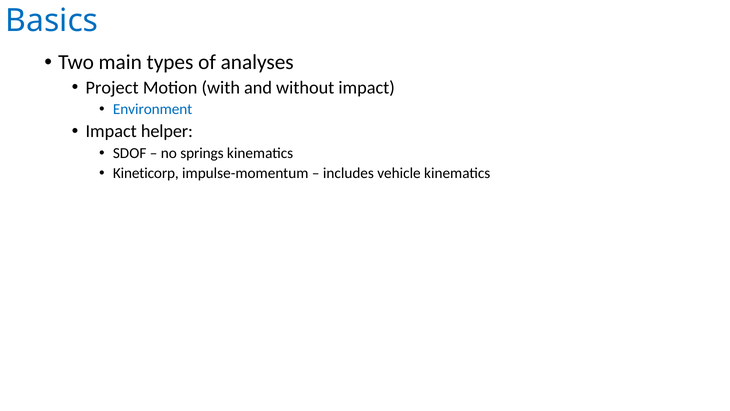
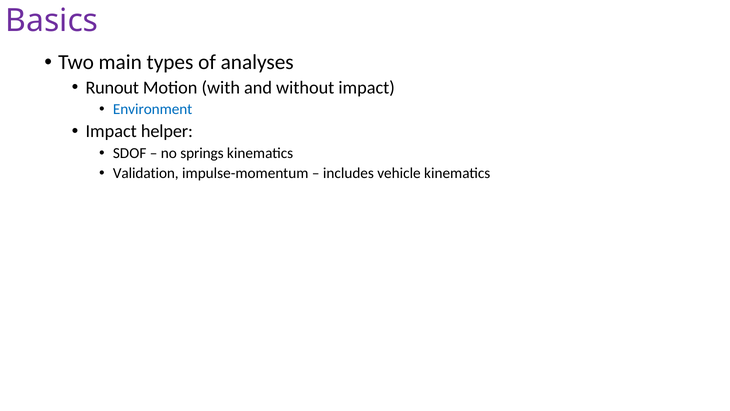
Basics colour: blue -> purple
Project: Project -> Runout
Kineticorp: Kineticorp -> Validation
